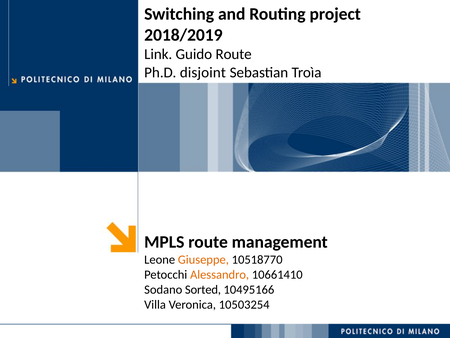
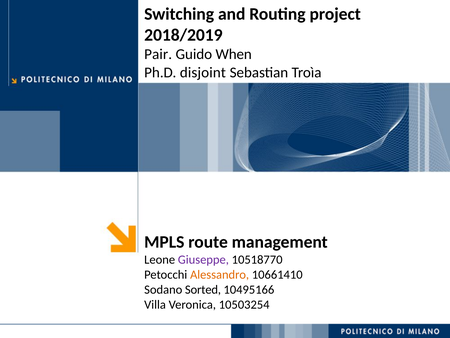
Link: Link -> Pair
Guido Route: Route -> When
Giuseppe colour: orange -> purple
